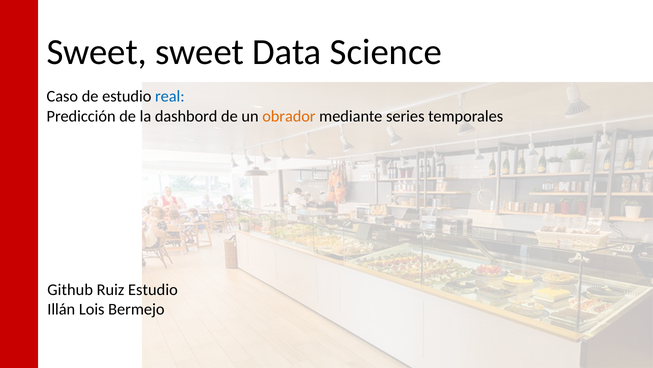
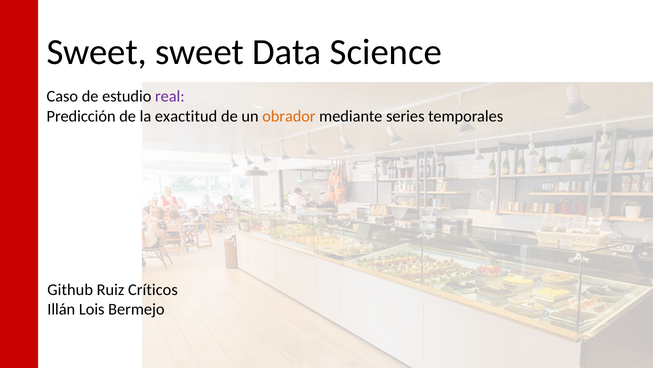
real colour: blue -> purple
dashbord: dashbord -> exactitud
Ruiz Estudio: Estudio -> Críticos
